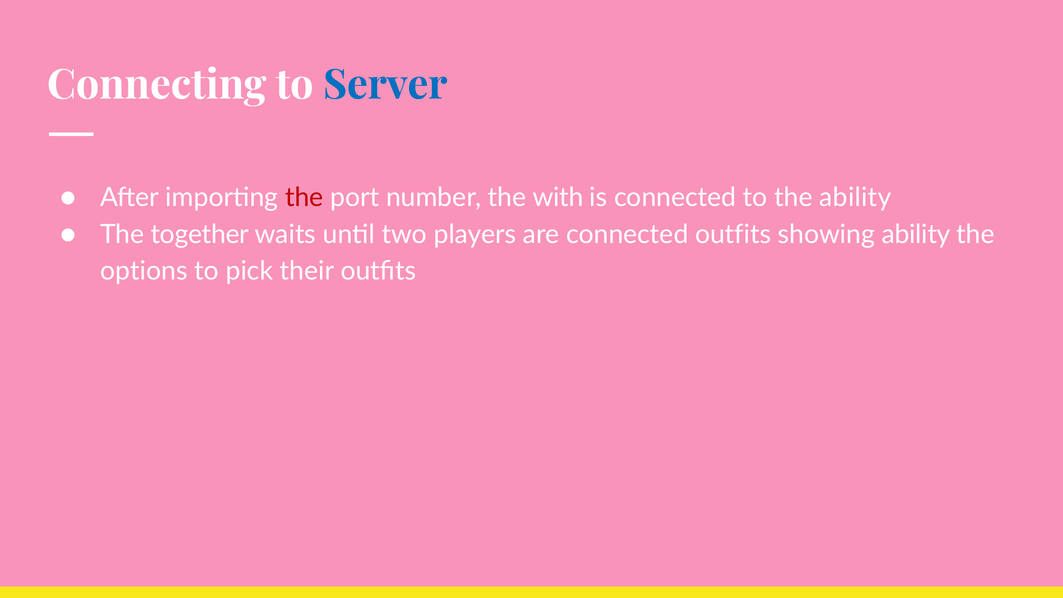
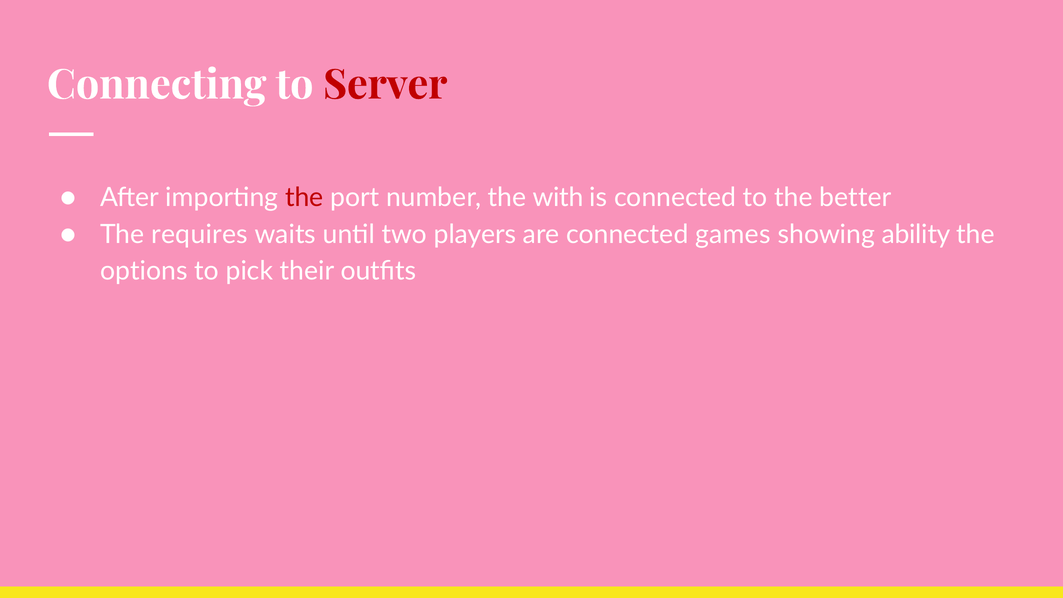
Server colour: blue -> red
the ability: ability -> better
together: together -> requires
connected outfits: outfits -> games
